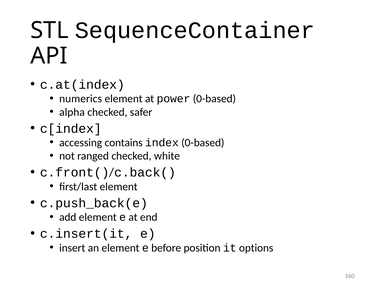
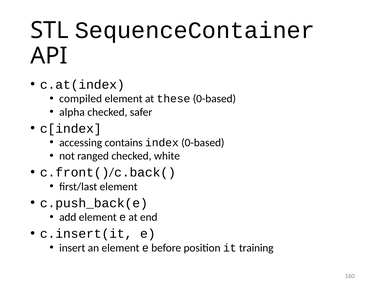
numerics: numerics -> compiled
power: power -> these
options: options -> training
